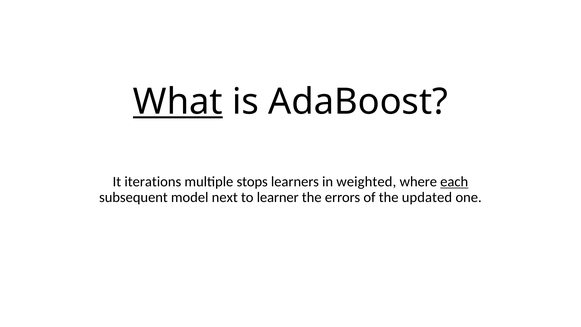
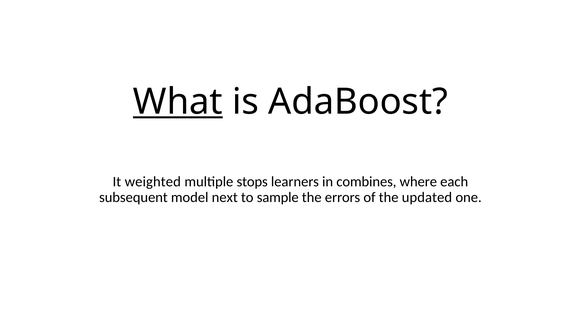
iterations: iterations -> weighted
weighted: weighted -> combines
each underline: present -> none
learner: learner -> sample
